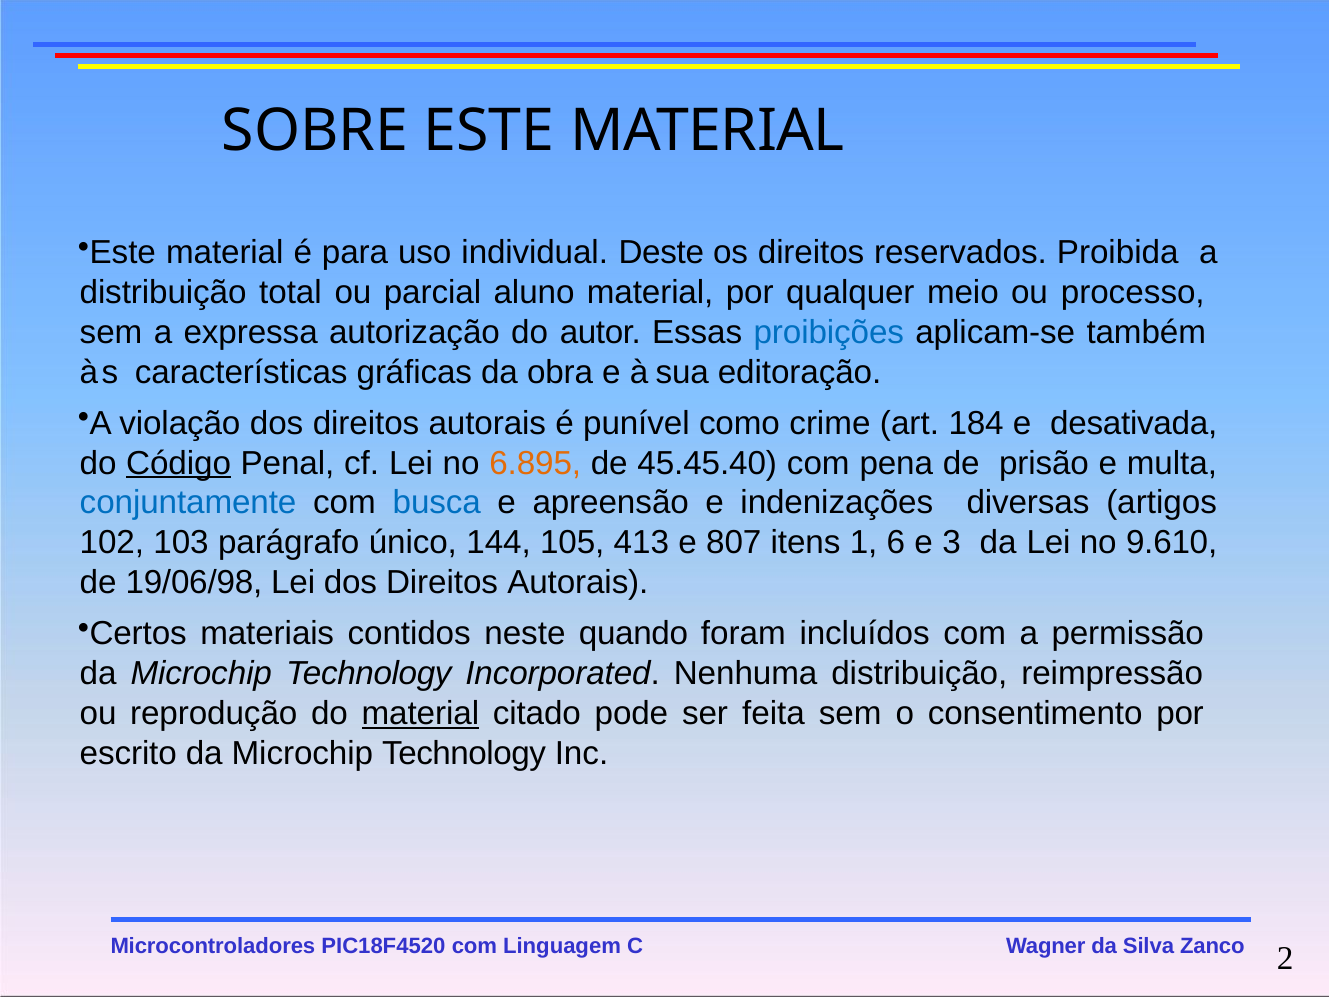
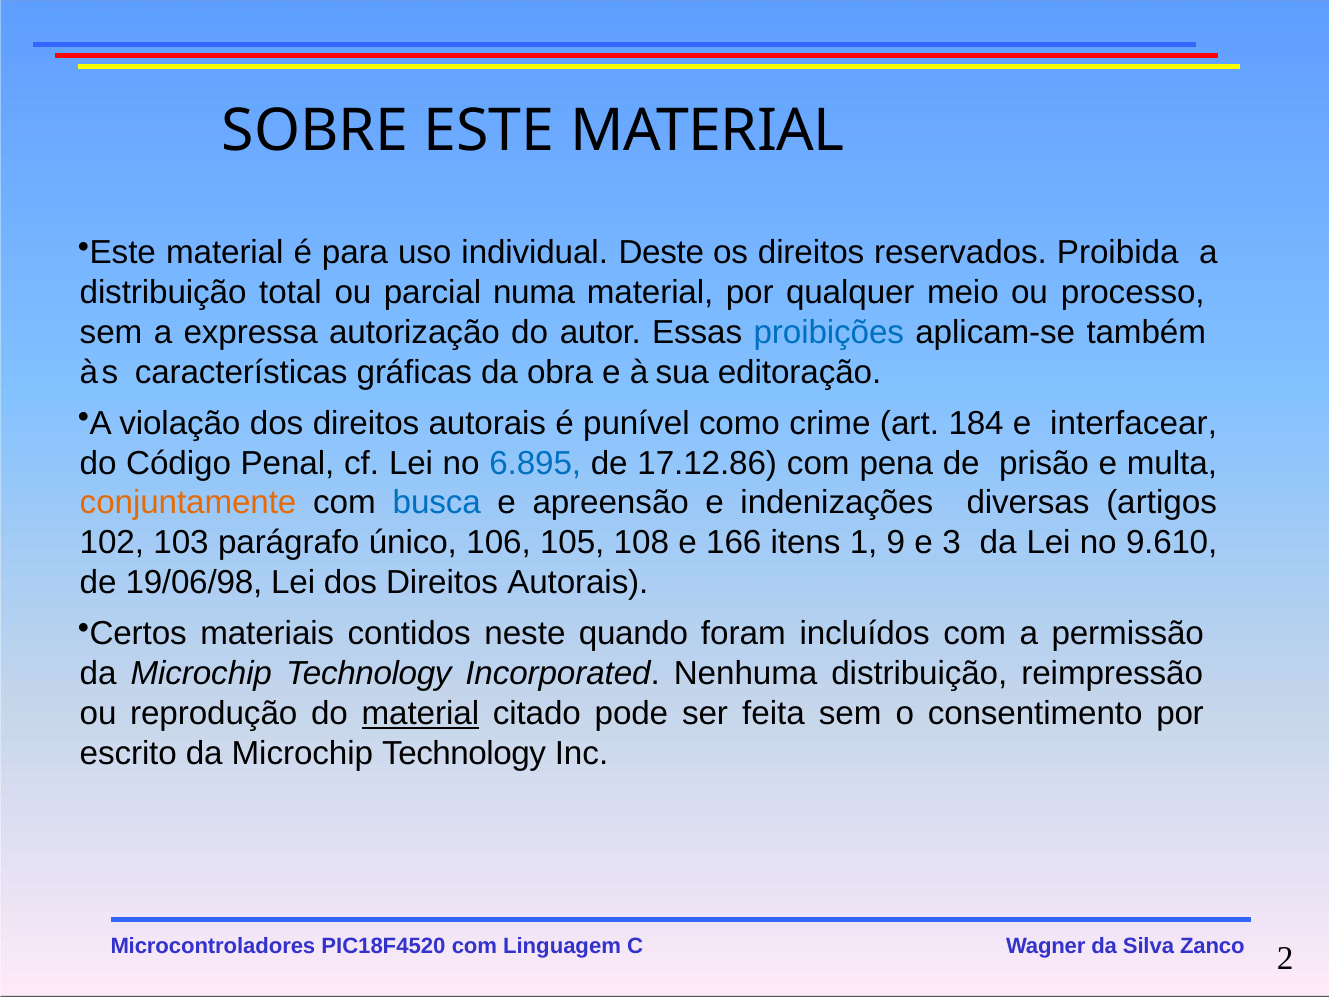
aluno: aluno -> numa
desativada: desativada -> interfacear
Código underline: present -> none
6.895 colour: orange -> blue
45.45.40: 45.45.40 -> 17.12.86
conjuntamente colour: blue -> orange
144: 144 -> 106
413: 413 -> 108
807: 807 -> 166
6: 6 -> 9
